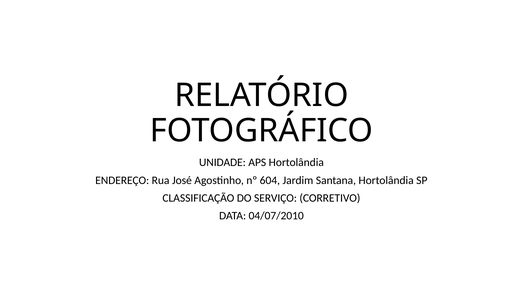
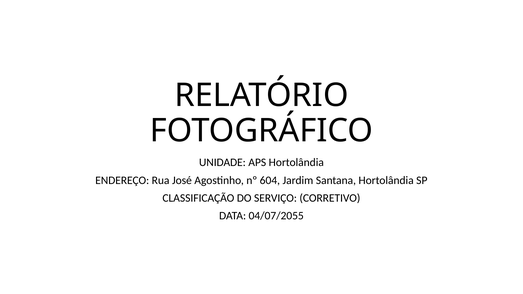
04/07/2010: 04/07/2010 -> 04/07/2055
